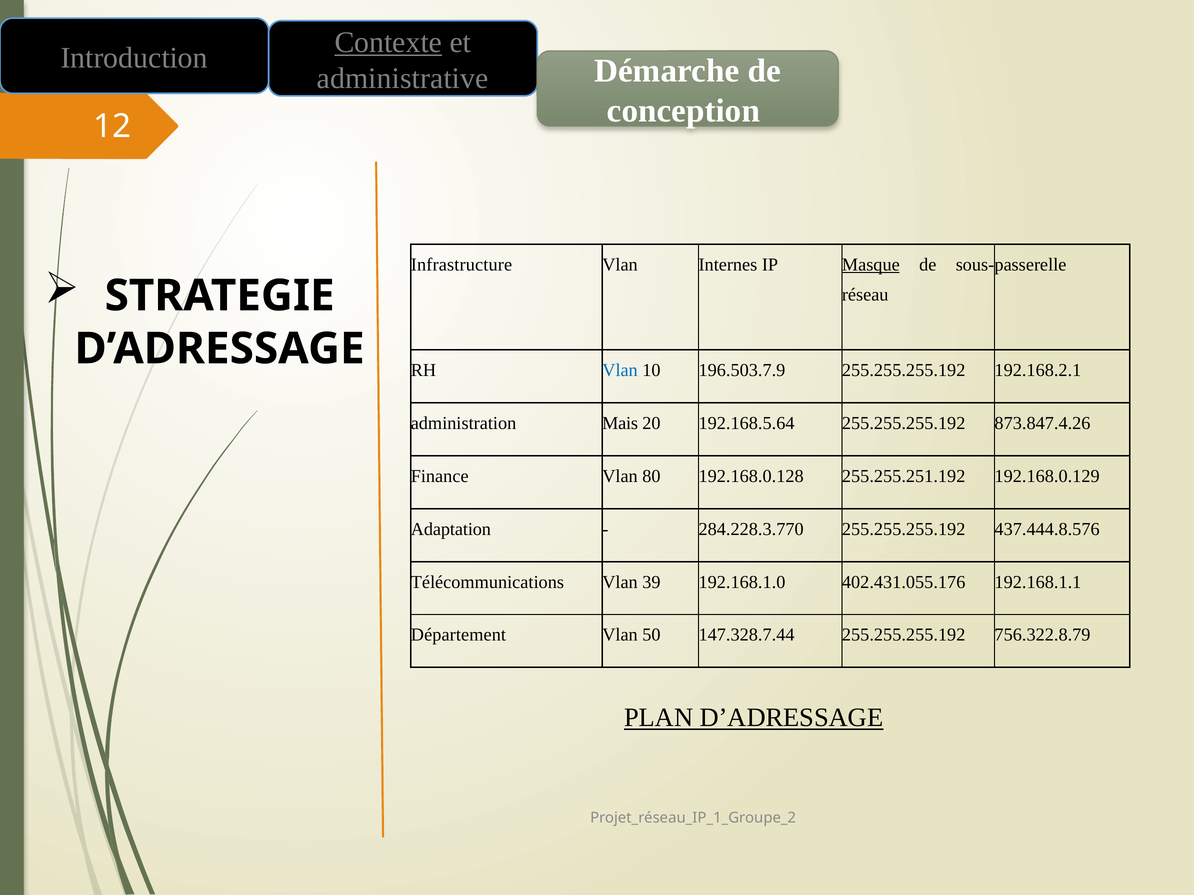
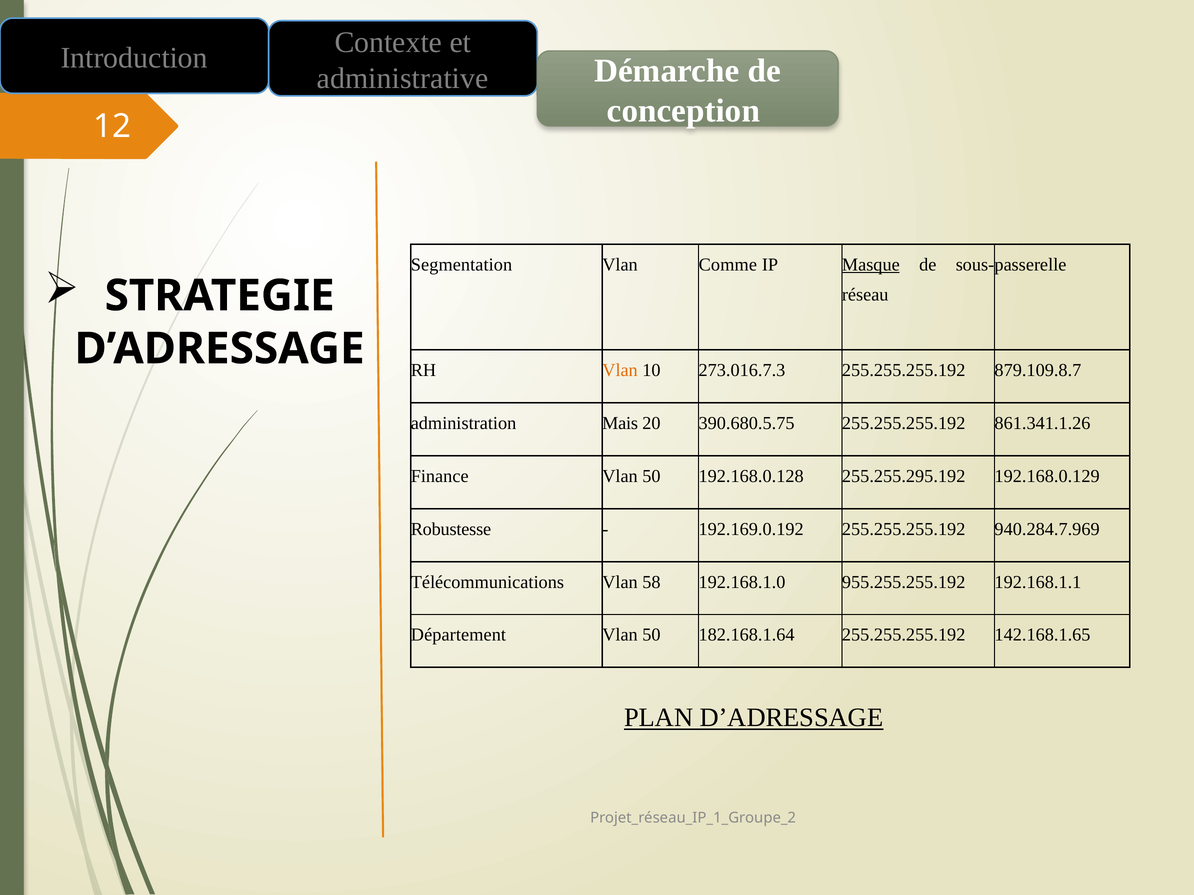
Contexte underline: present -> none
Infrastructure: Infrastructure -> Segmentation
Internes: Internes -> Comme
Vlan at (620, 371) colour: blue -> orange
196.503.7.9: 196.503.7.9 -> 273.016.7.3
192.168.2.1: 192.168.2.1 -> 879.109.8.7
192.168.5.64: 192.168.5.64 -> 390.680.5.75
873.847.4.26: 873.847.4.26 -> 861.341.1.26
Finance Vlan 80: 80 -> 50
255.255.251.192: 255.255.251.192 -> 255.255.295.192
Adaptation: Adaptation -> Robustesse
284.228.3.770: 284.228.3.770 -> 192.169.0.192
437.444.8.576: 437.444.8.576 -> 940.284.7.969
39: 39 -> 58
402.431.055.176: 402.431.055.176 -> 955.255.255.192
147.328.7.44: 147.328.7.44 -> 182.168.1.64
756.322.8.79: 756.322.8.79 -> 142.168.1.65
